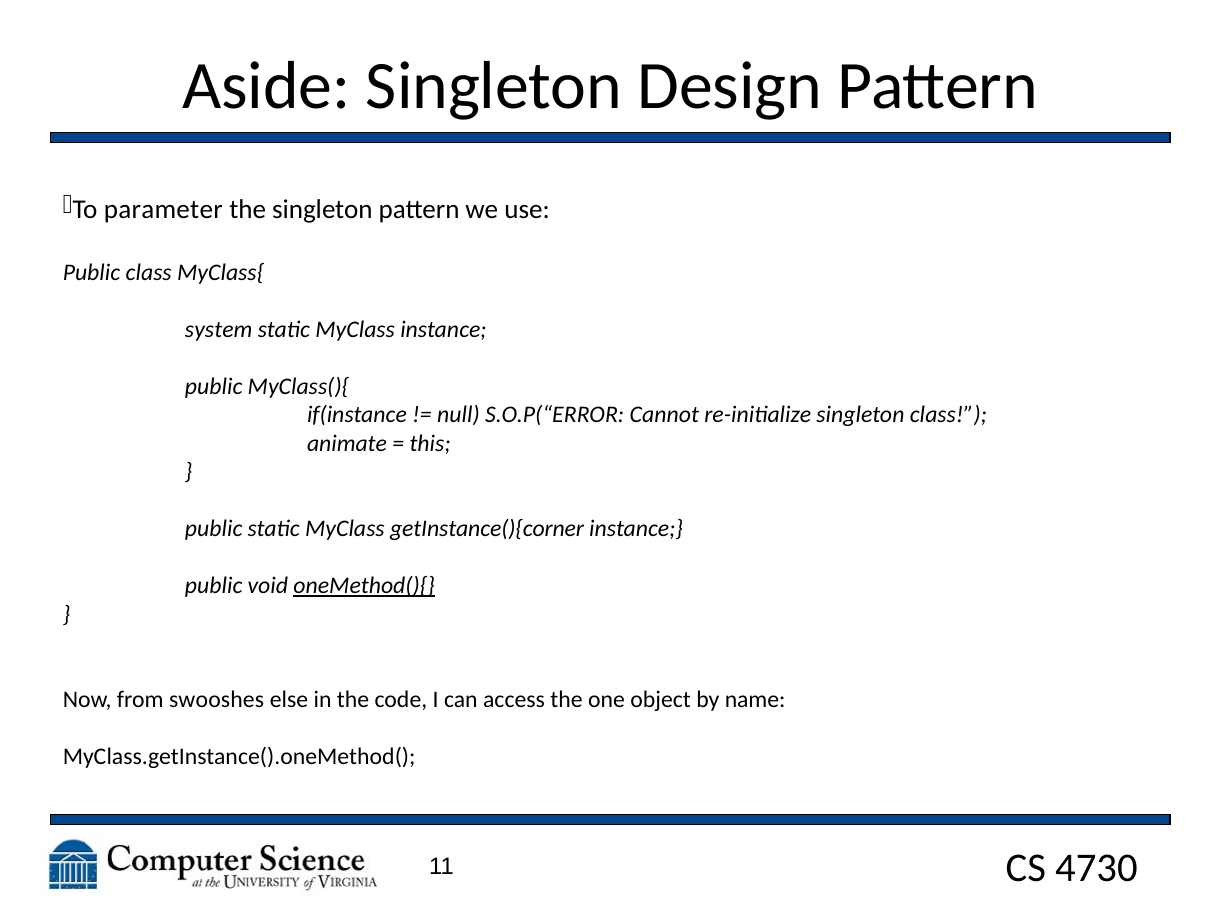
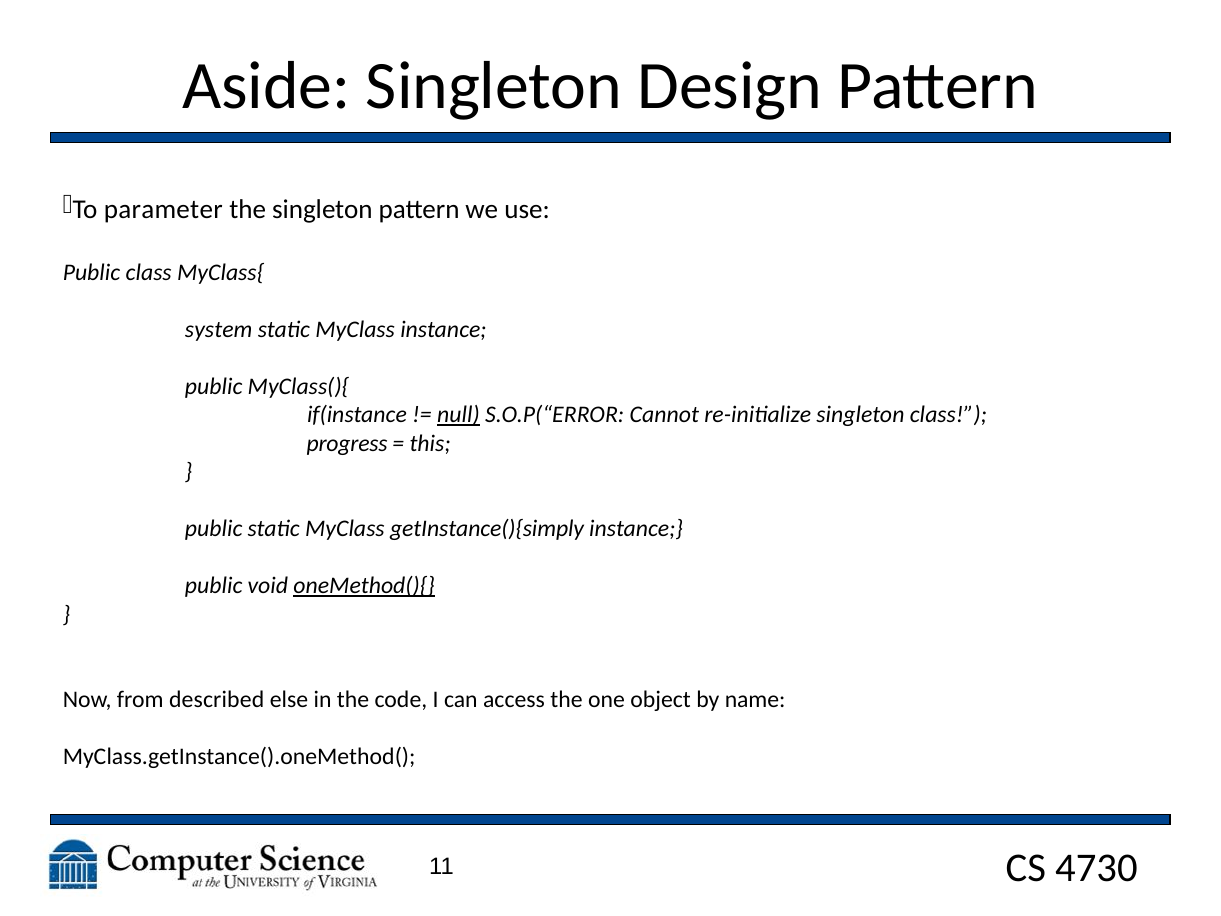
null underline: none -> present
animate: animate -> progress
getInstance(){corner: getInstance(){corner -> getInstance(){simply
swooshes: swooshes -> described
